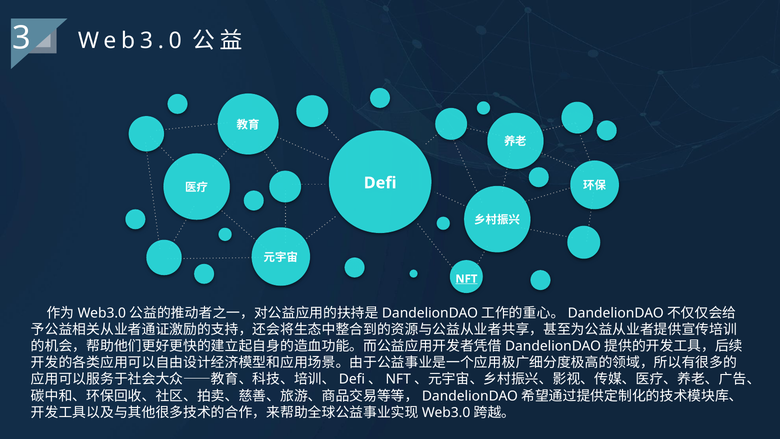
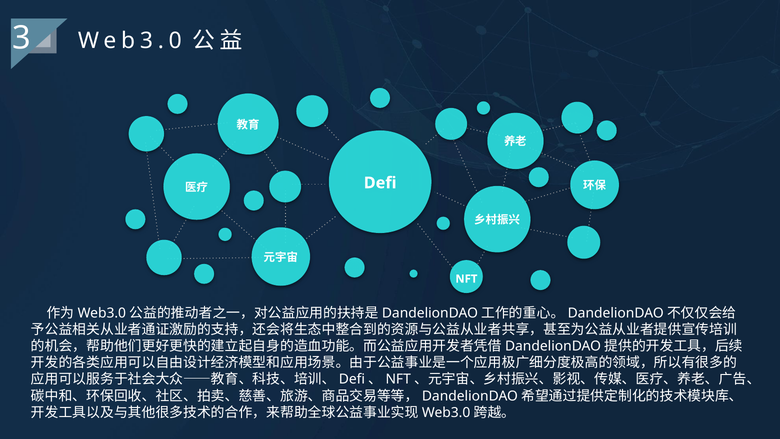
NFT underline: present -> none
